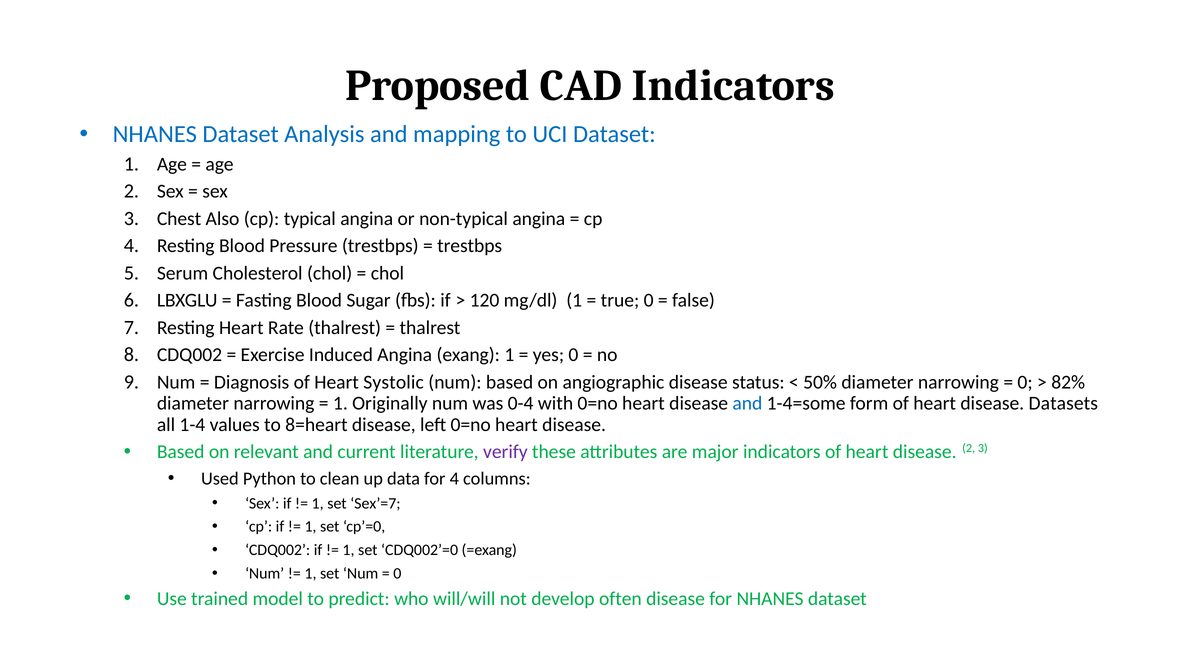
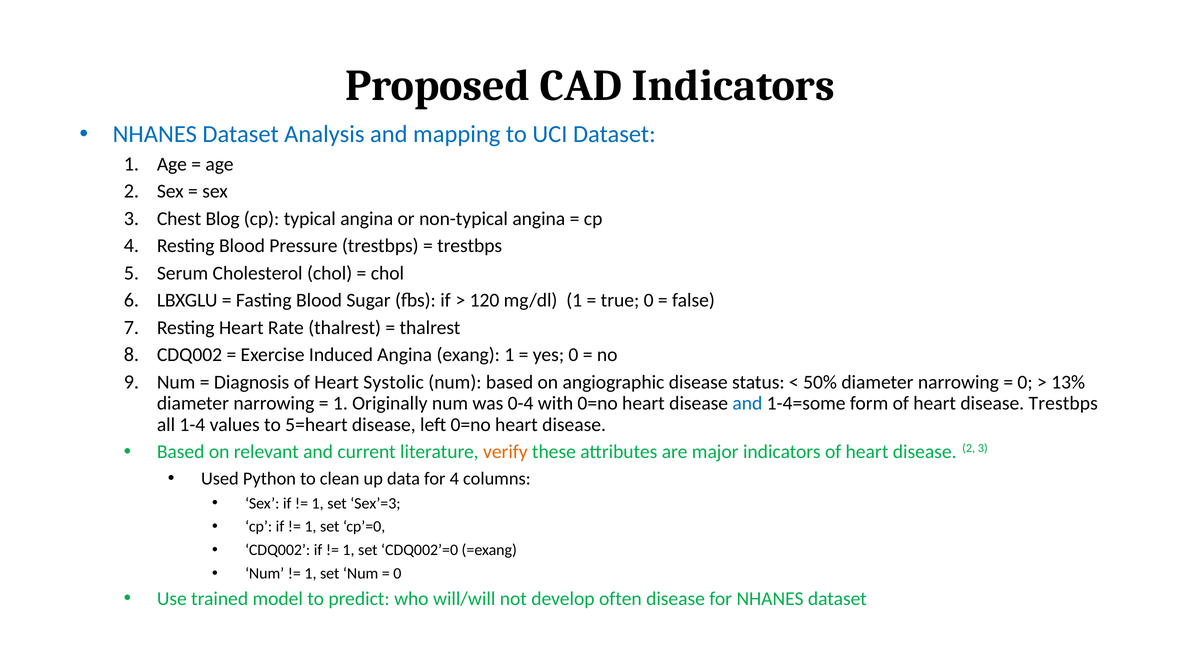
Also: Also -> Blog
82%: 82% -> 13%
disease Datasets: Datasets -> Trestbps
8=heart: 8=heart -> 5=heart
verify colour: purple -> orange
Sex’=7: Sex’=7 -> Sex’=3
